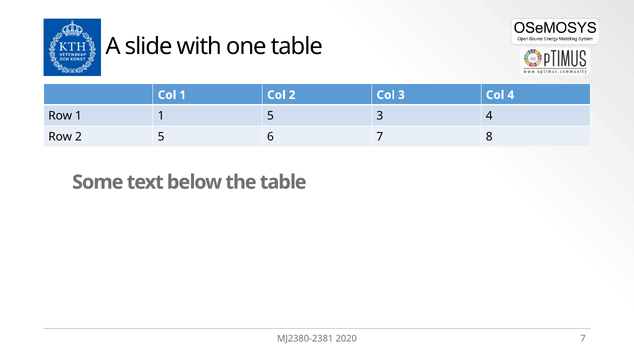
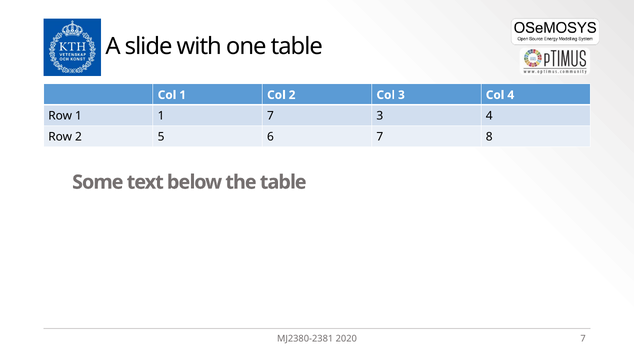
1 5: 5 -> 7
